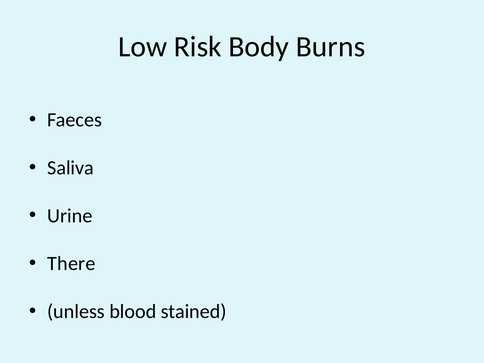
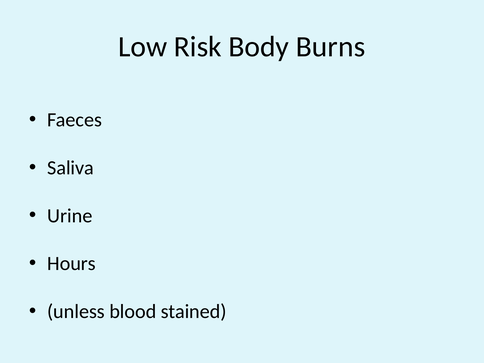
There: There -> Hours
